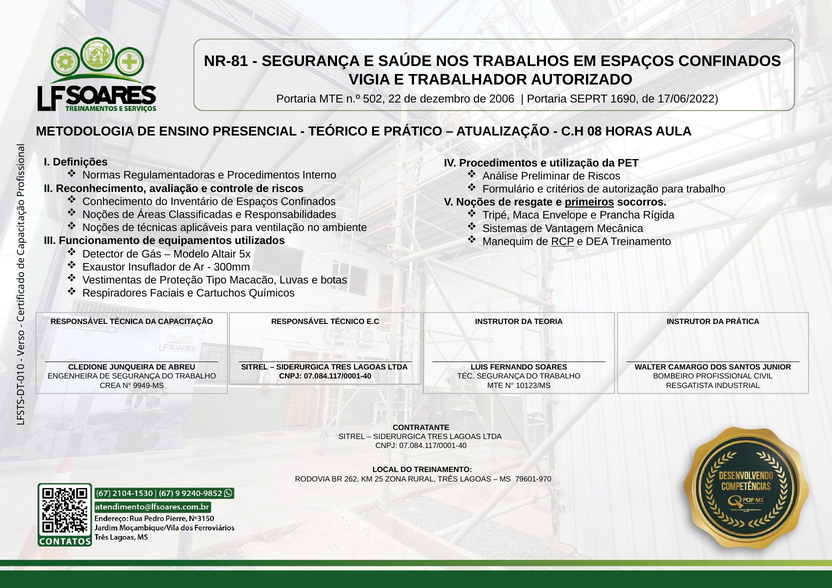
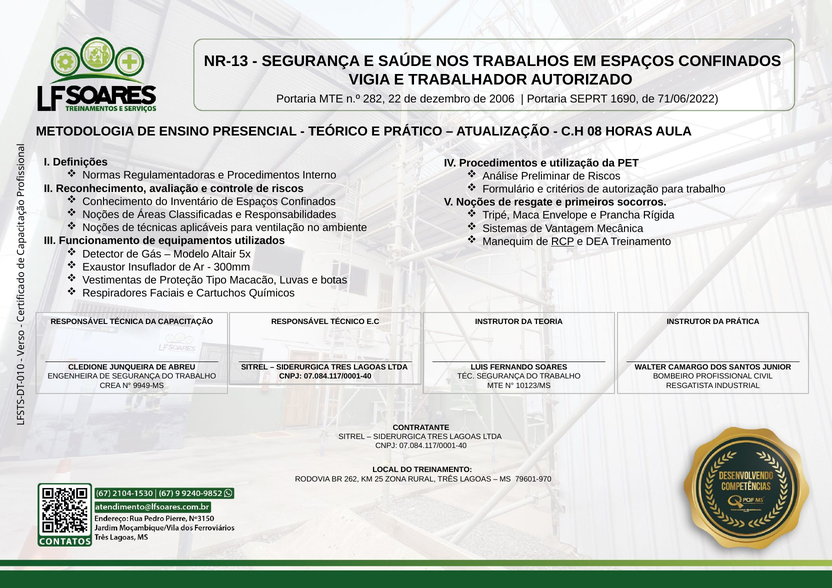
NR-81: NR-81 -> NR-13
502: 502 -> 282
17/06/2022: 17/06/2022 -> 71/06/2022
primeiros underline: present -> none
